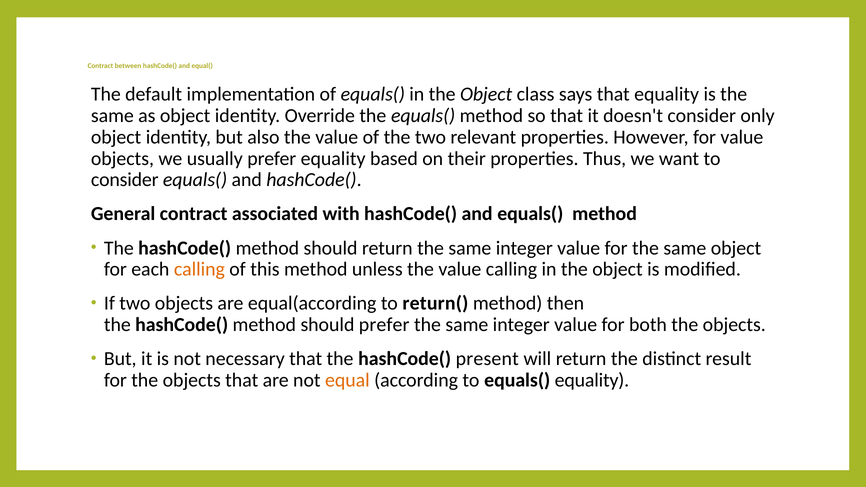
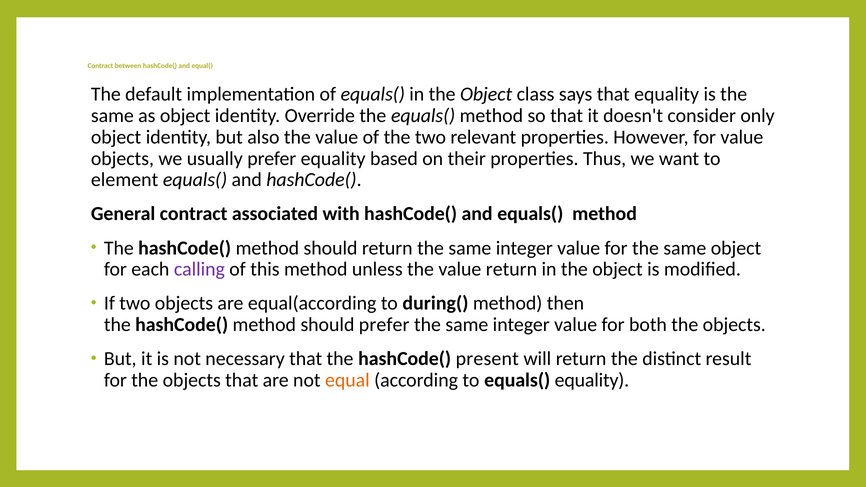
consider at (125, 180): consider -> element
calling at (199, 269) colour: orange -> purple
value calling: calling -> return
return(: return( -> during(
